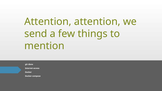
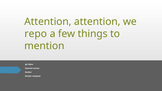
send: send -> repo
